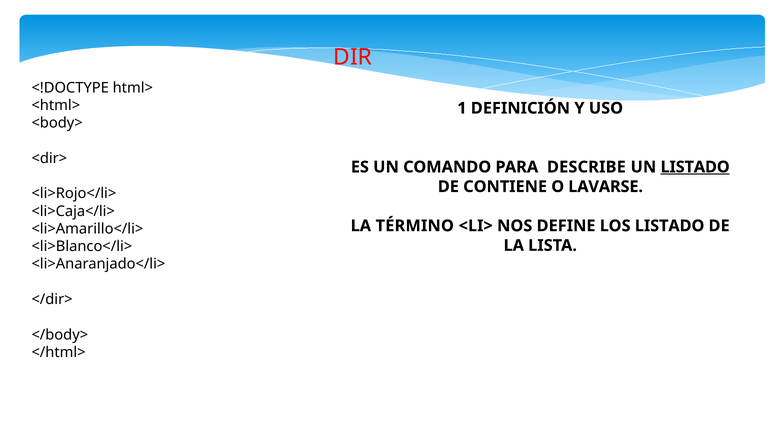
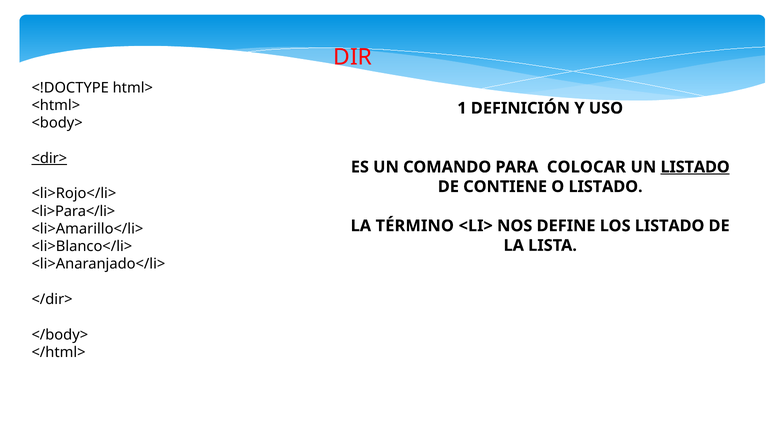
<dir> underline: none -> present
DESCRIBE: DESCRIBE -> COLOCAR
O LAVARSE: LAVARSE -> LISTADO
<li>Caja</li>: <li>Caja</li> -> <li>Para</li>
